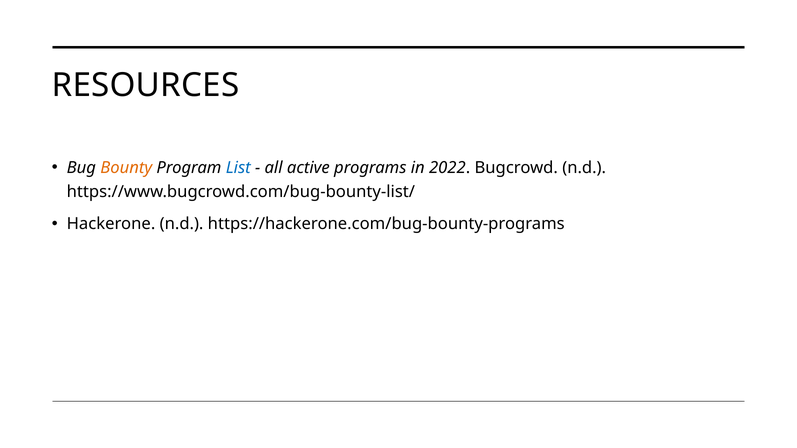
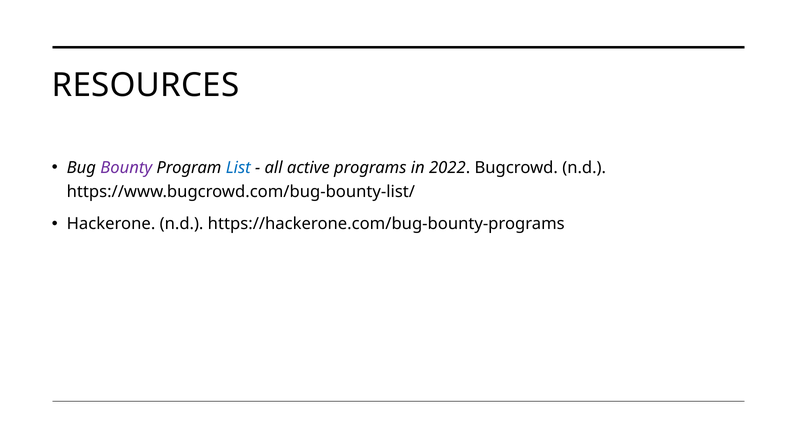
Bounty colour: orange -> purple
